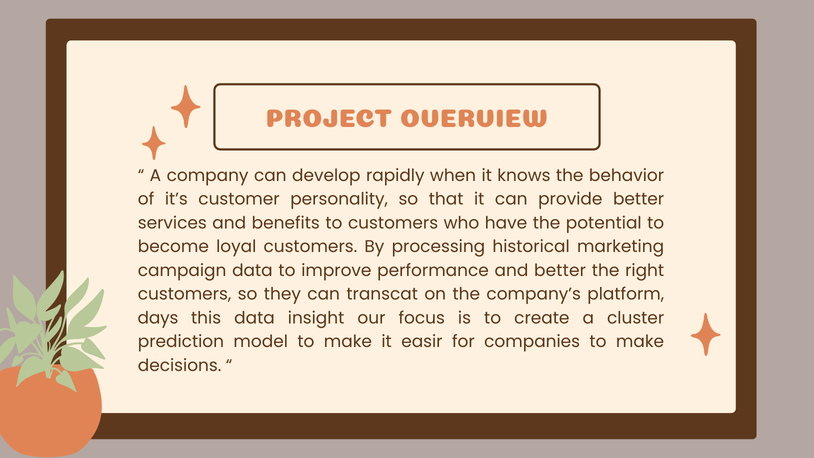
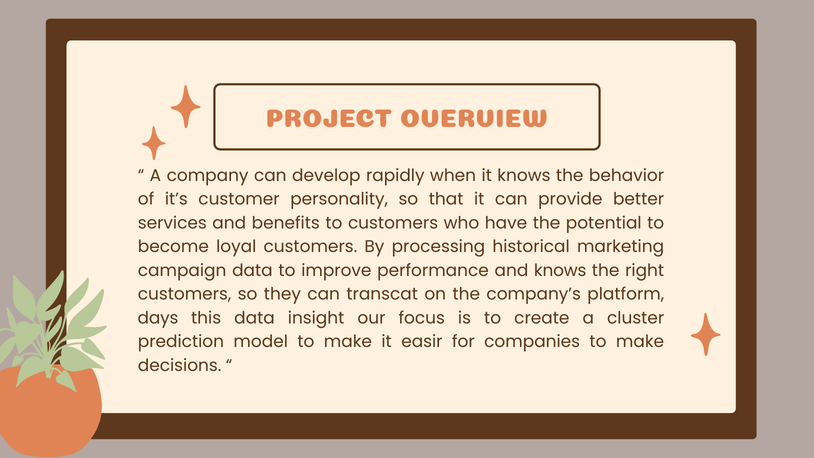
and better: better -> knows
